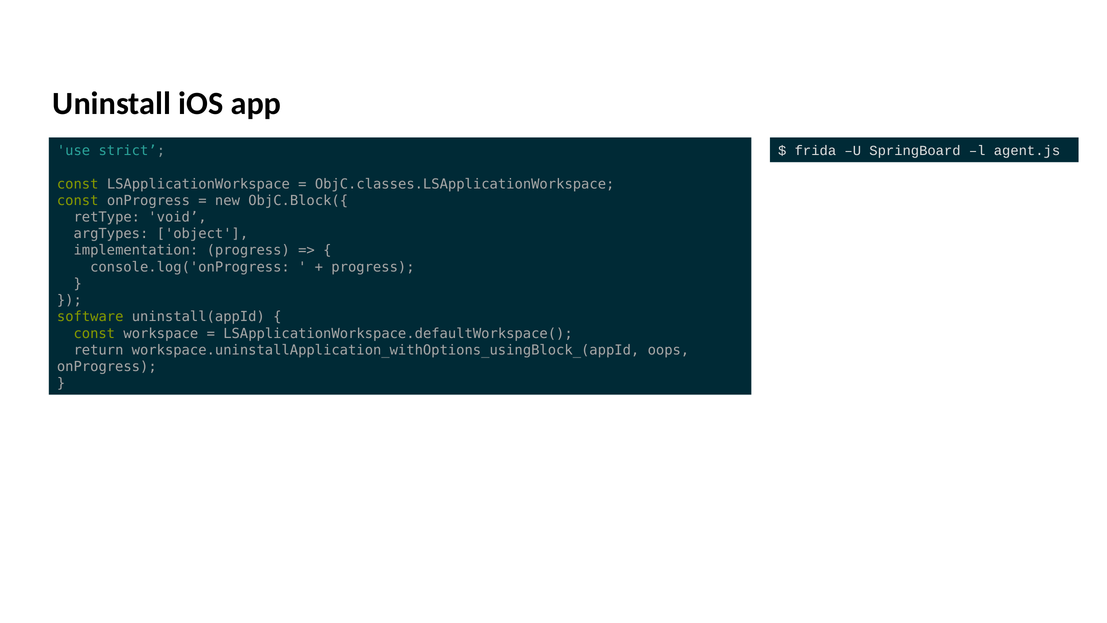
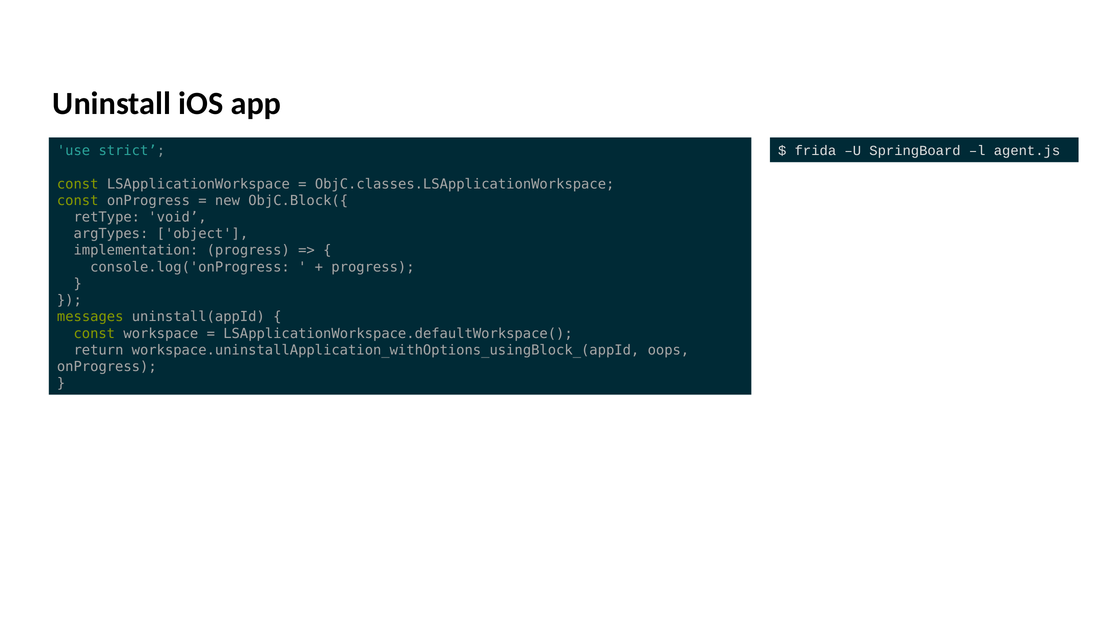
software: software -> messages
